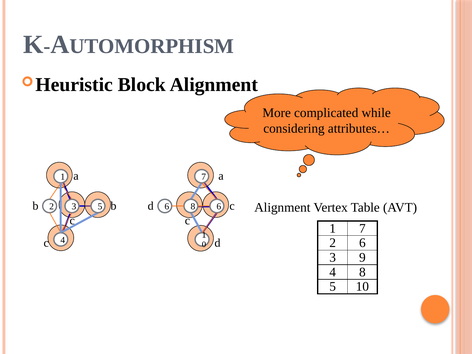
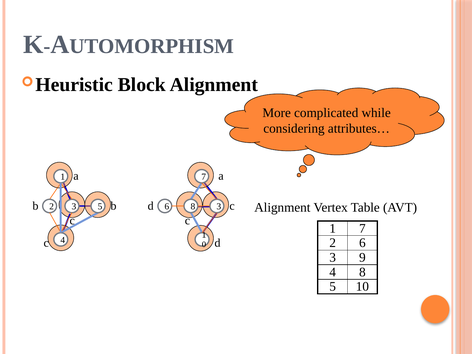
8 6: 6 -> 3
